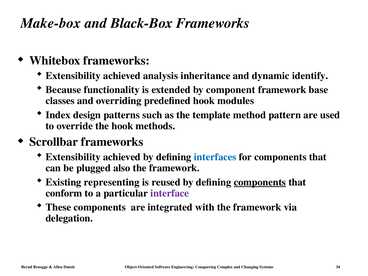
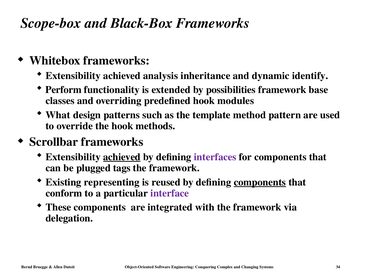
Make-box: Make-box -> Scope-box
Because: Because -> Perform
component: component -> possibilities
Index: Index -> What
achieved at (122, 157) underline: none -> present
interfaces colour: blue -> purple
also: also -> tags
